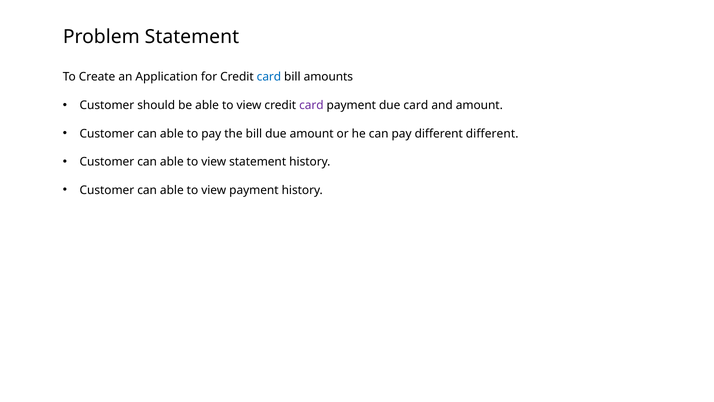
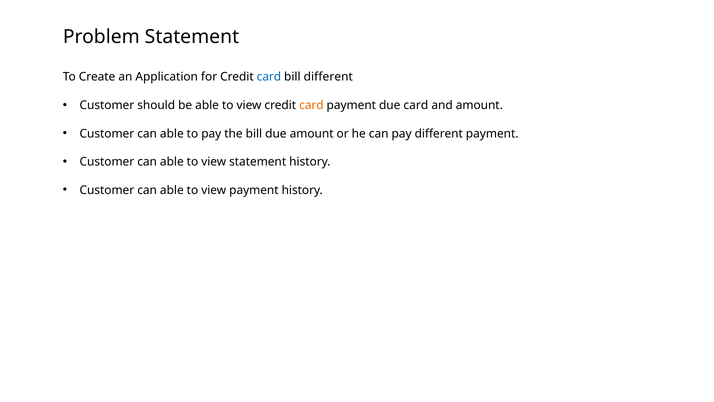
bill amounts: amounts -> different
card at (311, 105) colour: purple -> orange
different different: different -> payment
